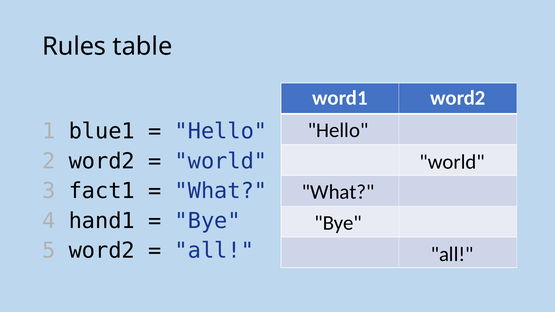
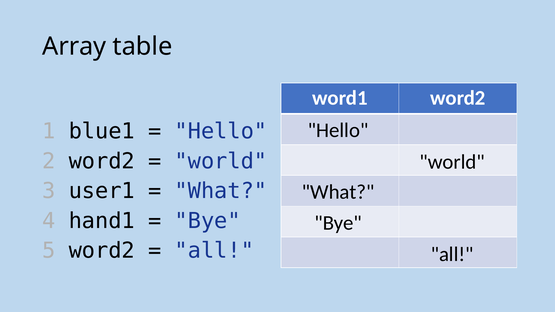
Rules: Rules -> Array
fact1: fact1 -> user1
